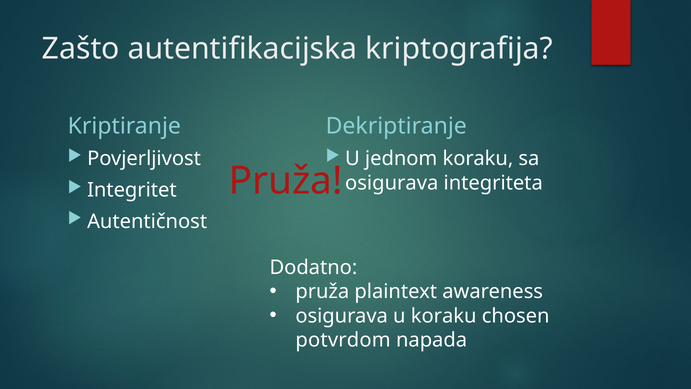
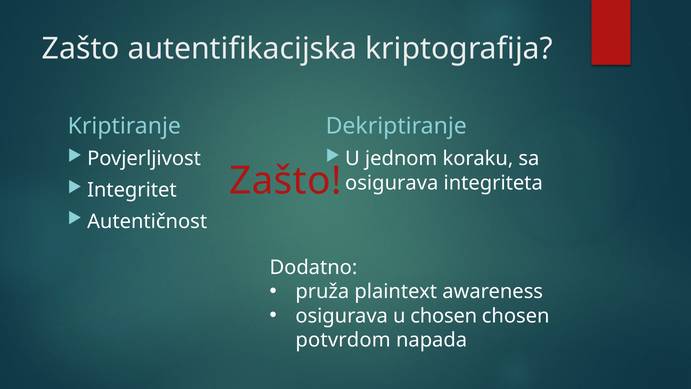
Pruža at (286, 181): Pruža -> Zašto
u koraku: koraku -> chosen
